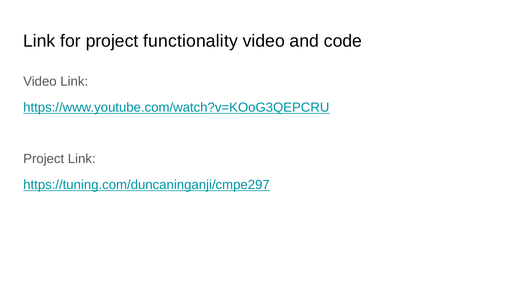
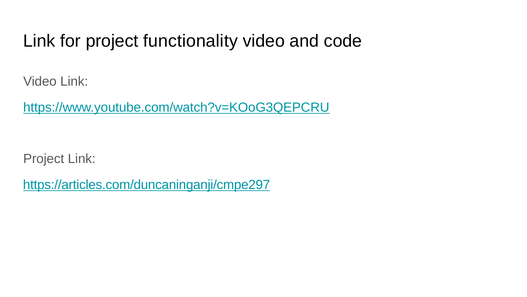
https://tuning.com/duncaninganji/cmpe297: https://tuning.com/duncaninganji/cmpe297 -> https://articles.com/duncaninganji/cmpe297
